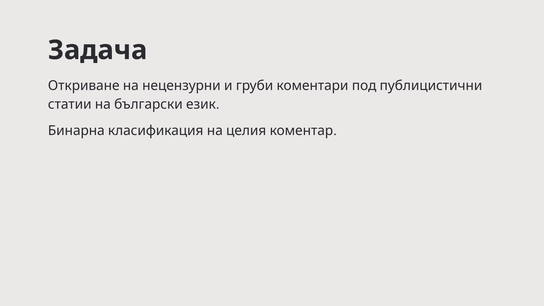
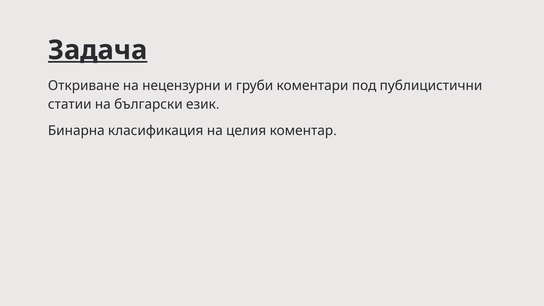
Задача underline: none -> present
